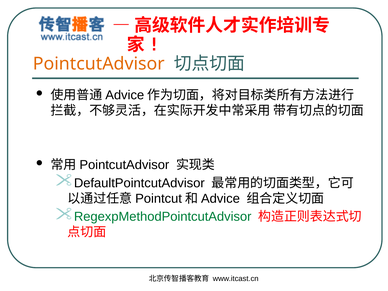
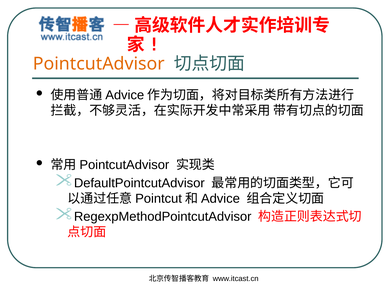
RegexpMethodPointcutAdvisor colour: green -> black
